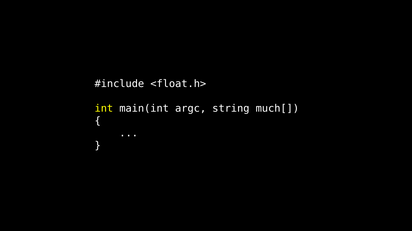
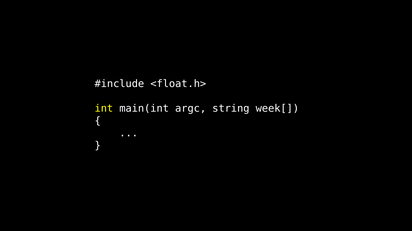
much[: much[ -> week[
